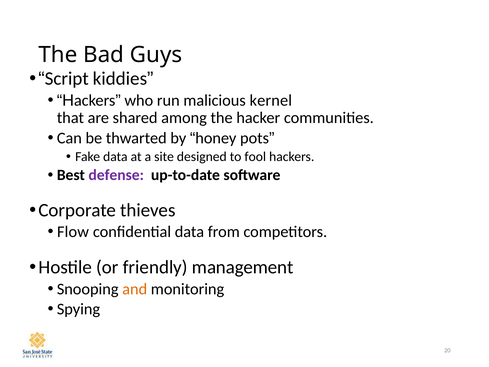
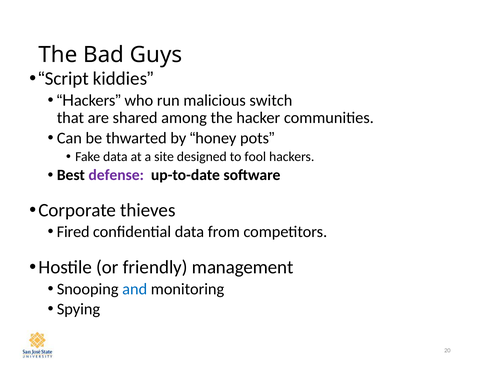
kernel: kernel -> switch
Flow: Flow -> Fired
and colour: orange -> blue
